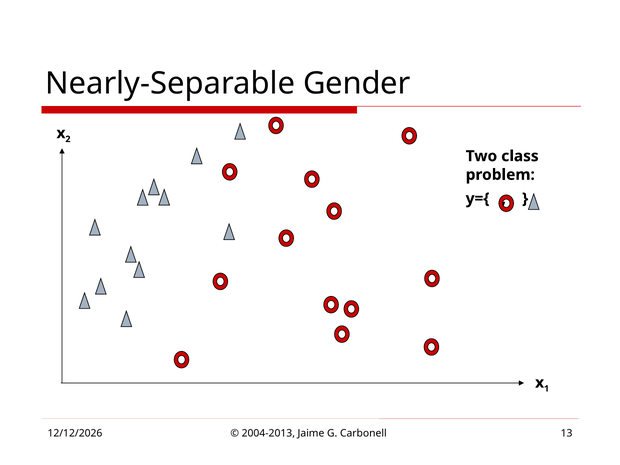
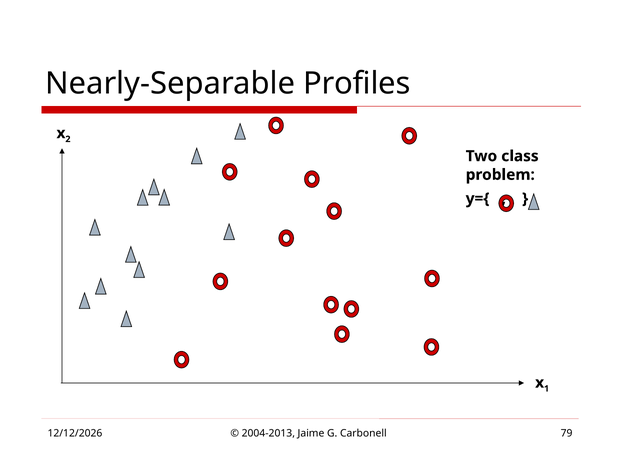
Gender: Gender -> Profiles
13: 13 -> 79
